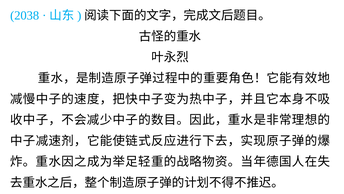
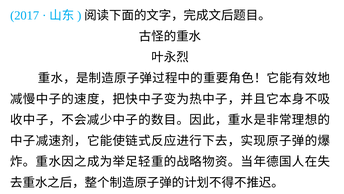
2038: 2038 -> 2017
